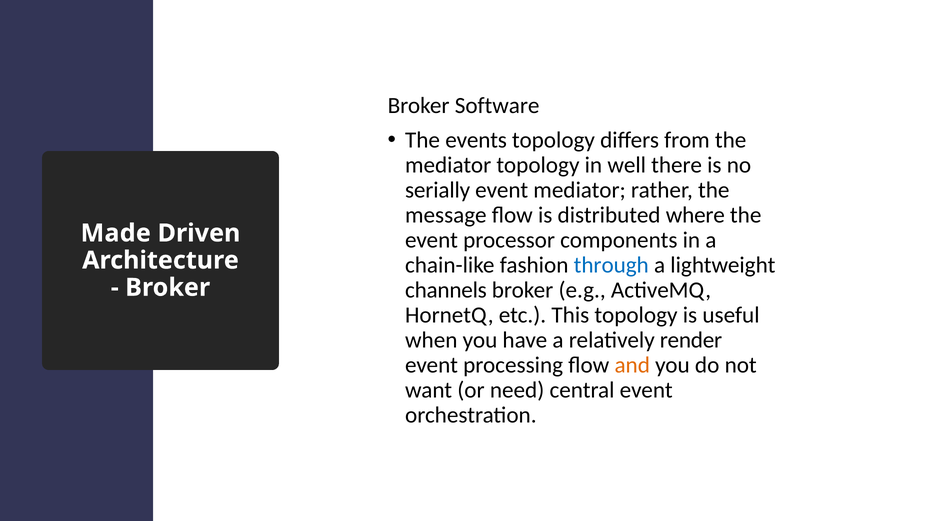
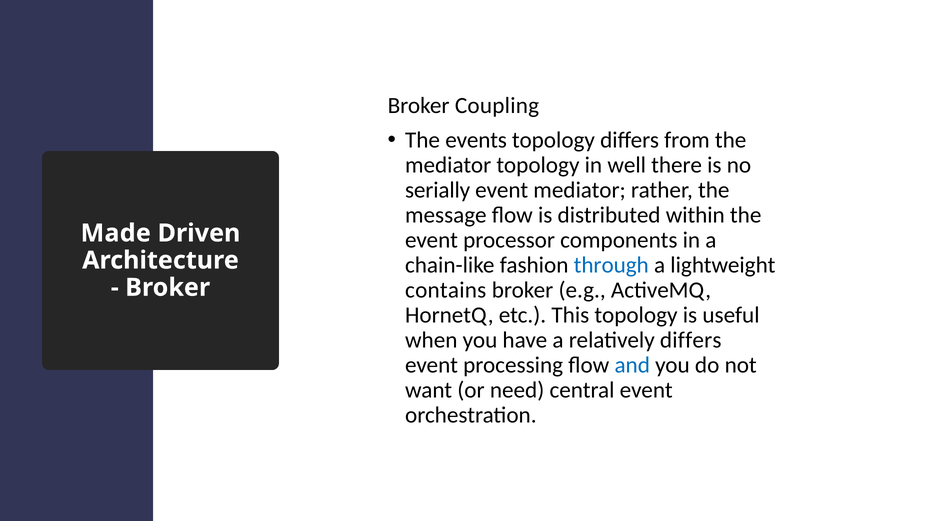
Software: Software -> Coupling
where: where -> within
channels: channels -> contains
relatively render: render -> differs
and colour: orange -> blue
